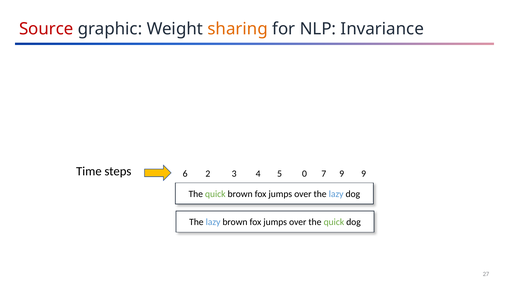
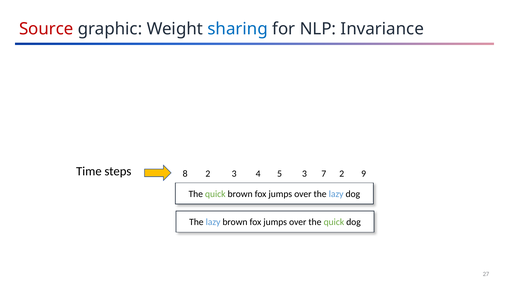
sharing colour: orange -> blue
6: 6 -> 8
5 0: 0 -> 3
7 9: 9 -> 2
